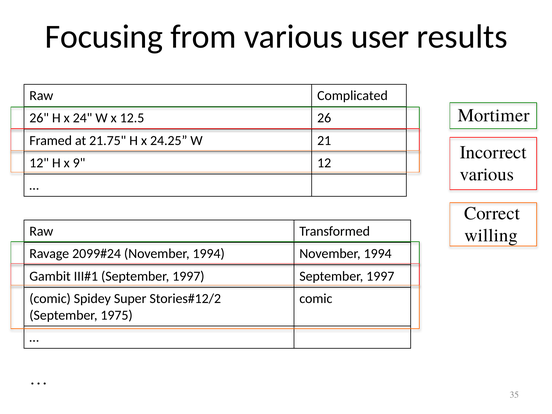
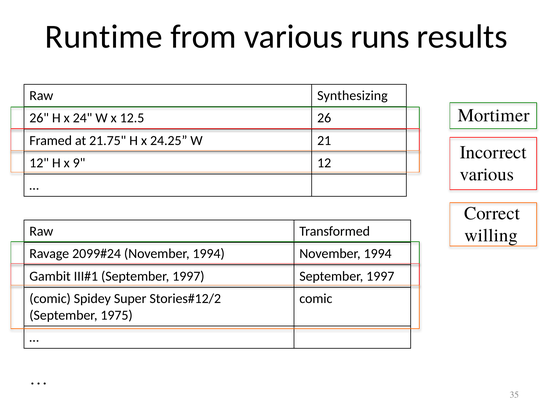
Focusing: Focusing -> Runtime
user: user -> runs
Complicated: Complicated -> Synthesizing
